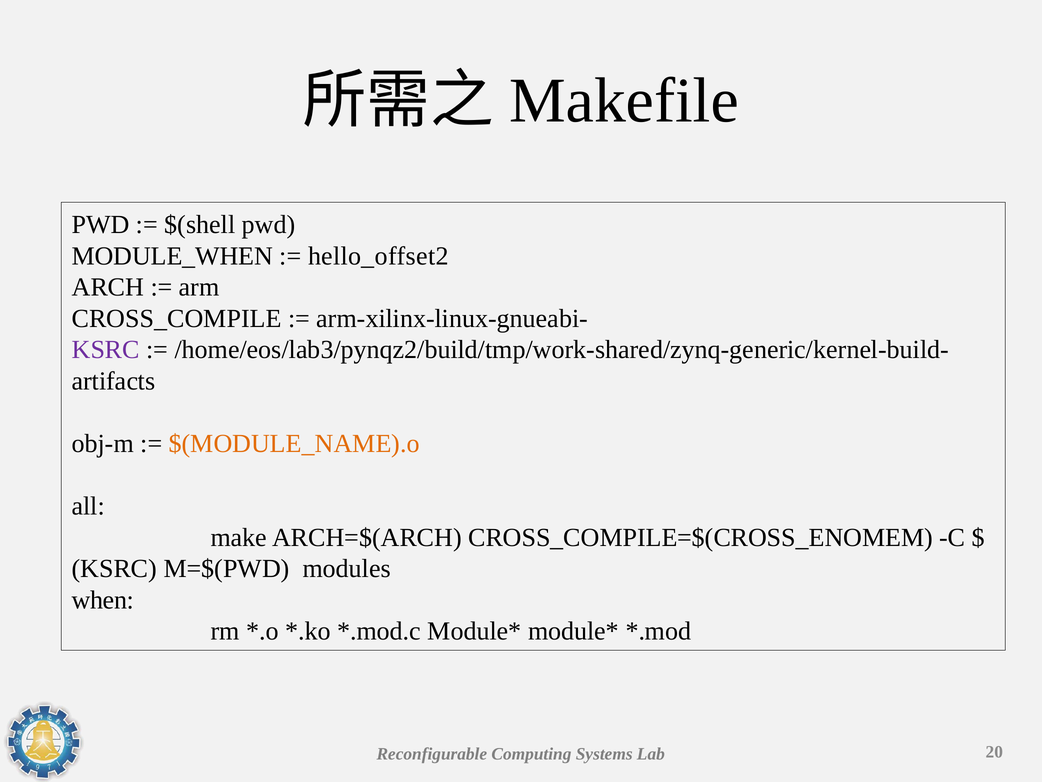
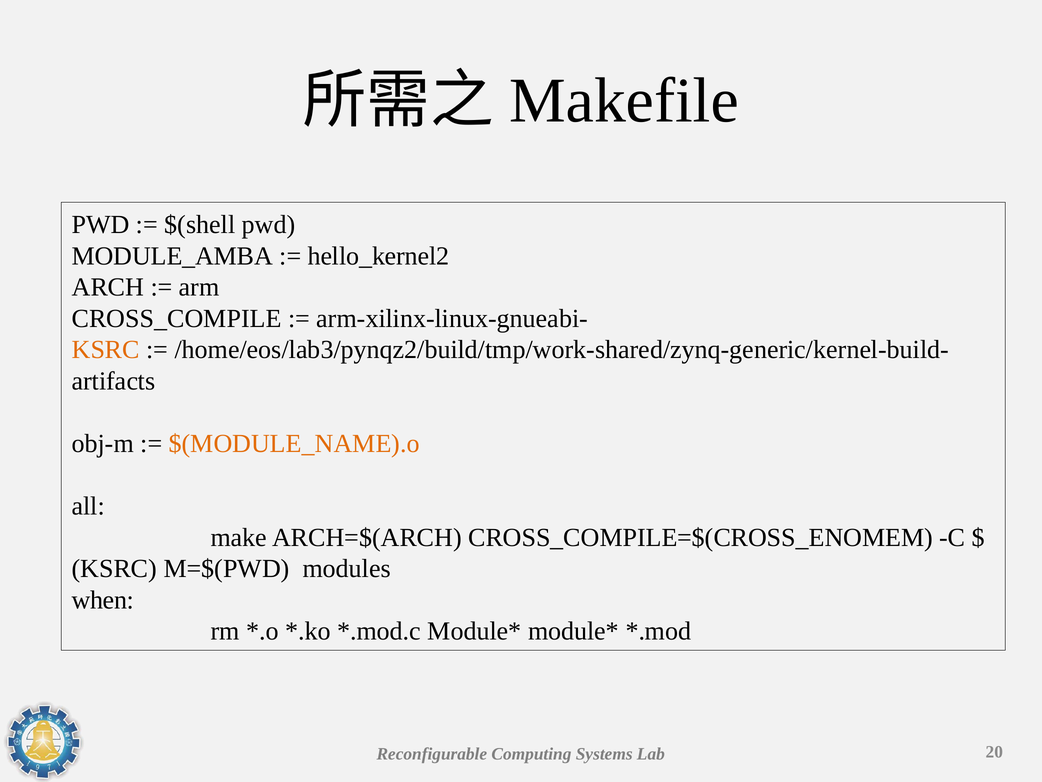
MODULE_WHEN: MODULE_WHEN -> MODULE_AMBA
hello_offset2: hello_offset2 -> hello_kernel2
KSRC at (106, 350) colour: purple -> orange
